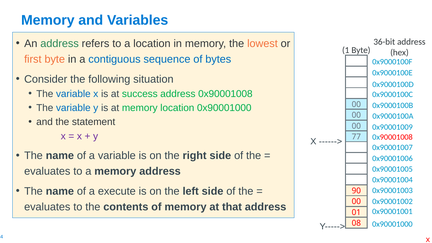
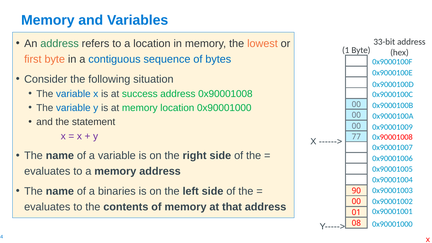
36-bit: 36-bit -> 33-bit
execute: execute -> binaries
